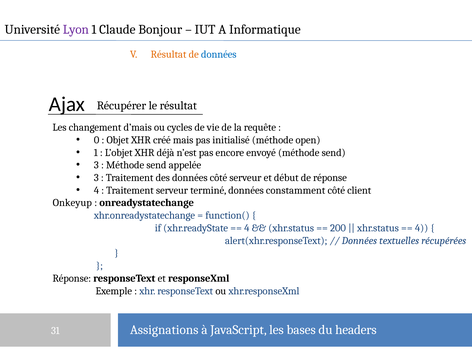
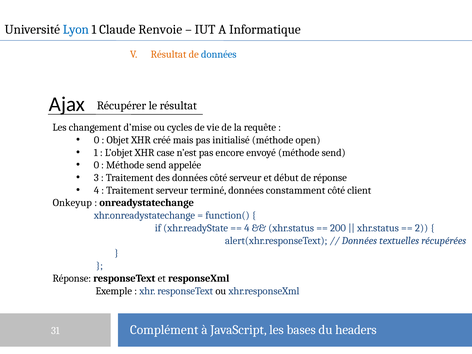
Lyon colour: purple -> blue
Bonjour: Bonjour -> Renvoie
d’mais: d’mais -> d’mise
déjà: déjà -> case
3 at (96, 165): 3 -> 0
4 at (422, 228): 4 -> 2
Assignations: Assignations -> Complément
